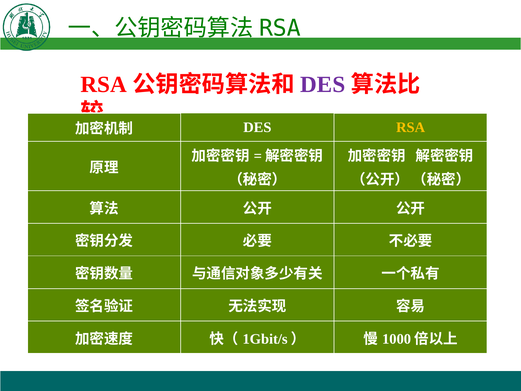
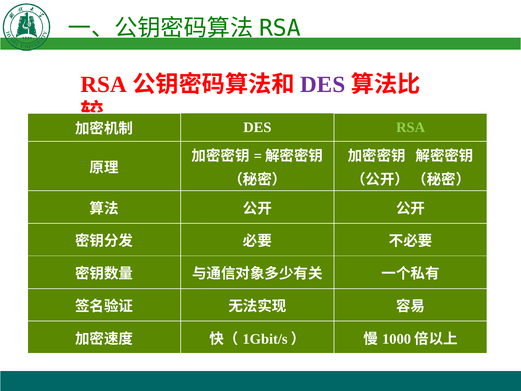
RSA at (411, 127) colour: yellow -> light green
